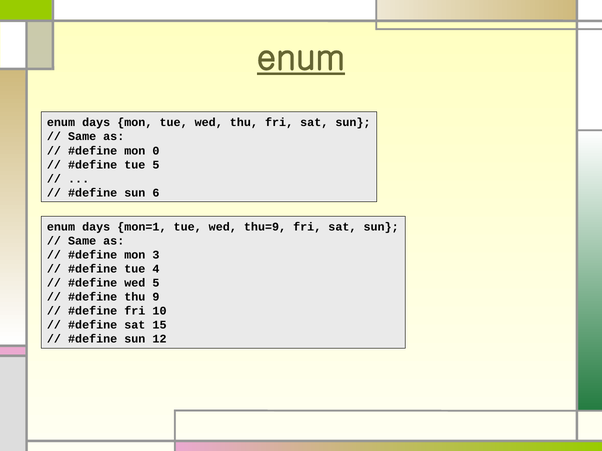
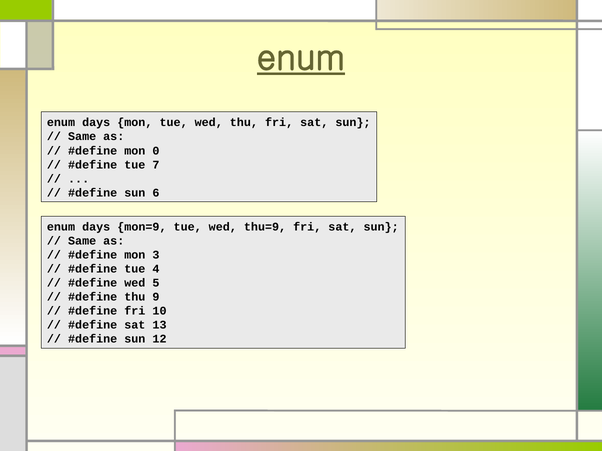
tue 5: 5 -> 7
mon=1: mon=1 -> mon=9
15: 15 -> 13
